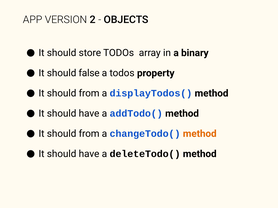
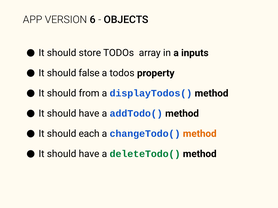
2: 2 -> 6
binary: binary -> inputs
from at (89, 134): from -> each
deleteTodo( colour: black -> green
